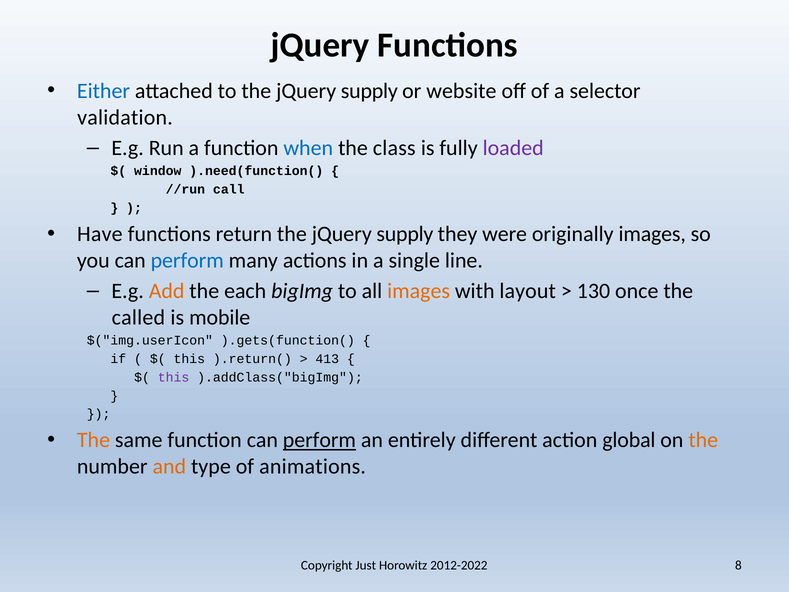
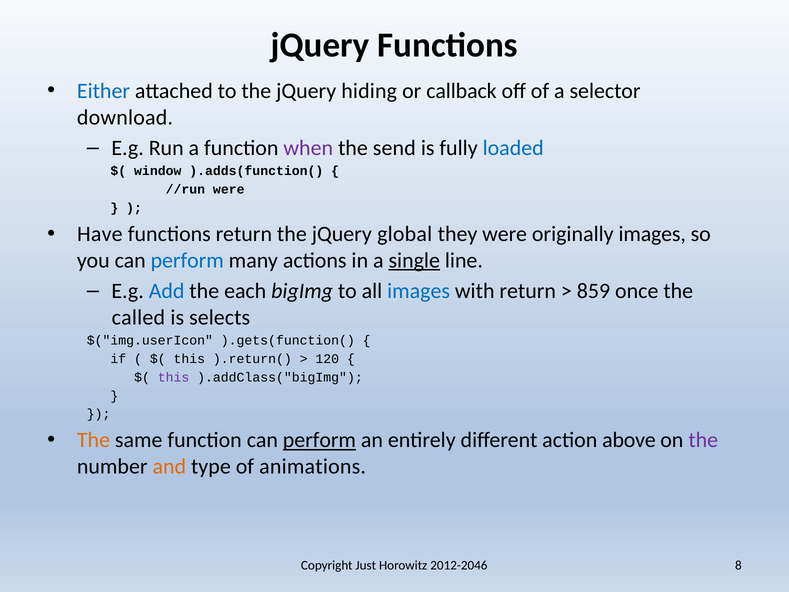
to the jQuery supply: supply -> hiding
website: website -> callback
validation: validation -> download
when colour: blue -> purple
class: class -> send
loaded colour: purple -> blue
).need(function(: ).need(function( -> ).adds(function(
//run call: call -> were
return the jQuery supply: supply -> global
single underline: none -> present
Add colour: orange -> blue
images at (419, 291) colour: orange -> blue
with layout: layout -> return
130: 130 -> 859
mobile: mobile -> selects
413: 413 -> 120
global: global -> above
the at (703, 440) colour: orange -> purple
2012-2022: 2012-2022 -> 2012-2046
